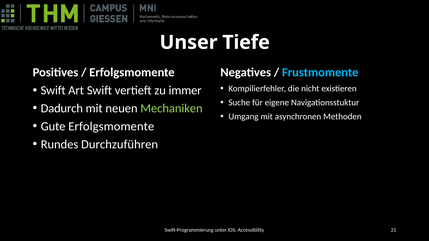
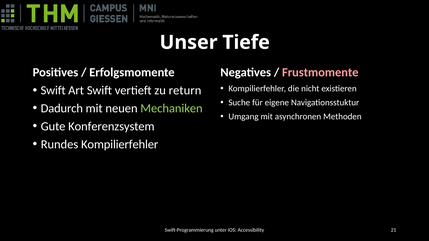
Frustmomente colour: light blue -> pink
immer: immer -> return
Gute Erfolgsmomente: Erfolgsmomente -> Konferenzsystem
Rundes Durchzuführen: Durchzuführen -> Kompilierfehler
